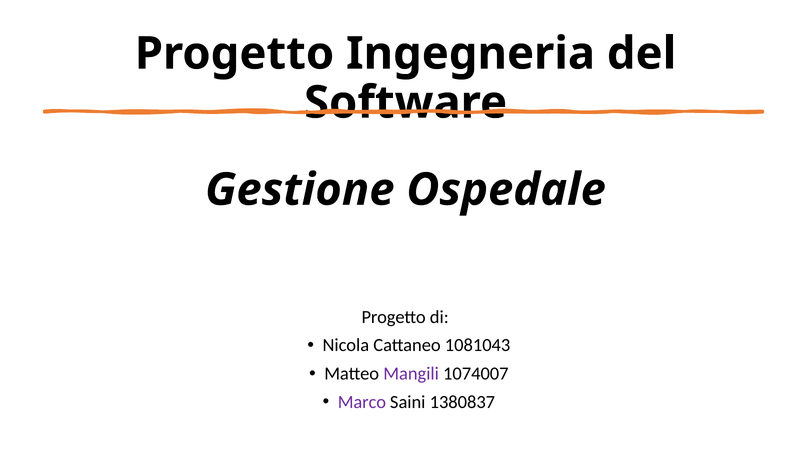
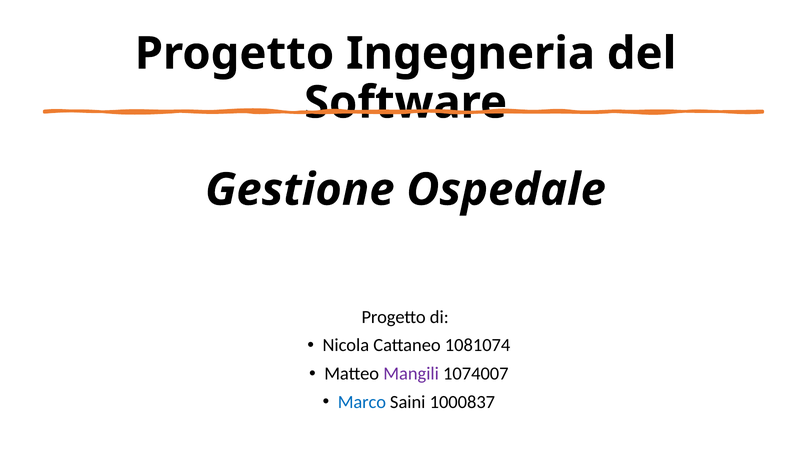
1081043: 1081043 -> 1081074
Marco colour: purple -> blue
1380837: 1380837 -> 1000837
